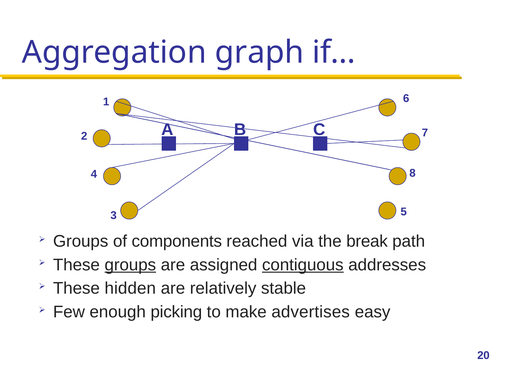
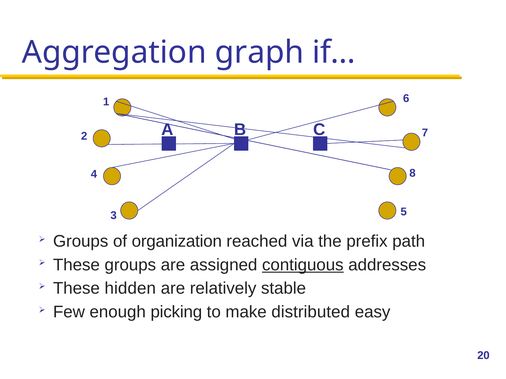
components: components -> organization
break: break -> prefix
groups at (130, 265) underline: present -> none
advertises: advertises -> distributed
